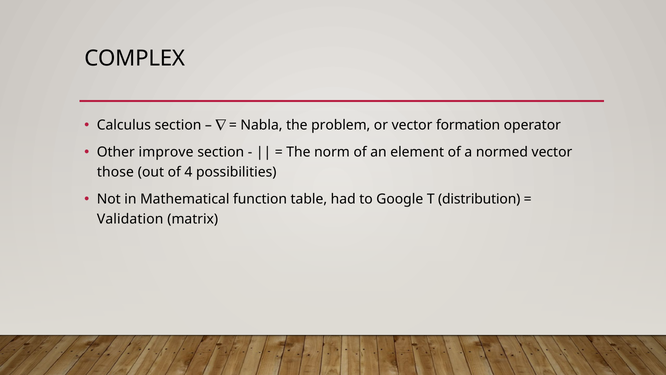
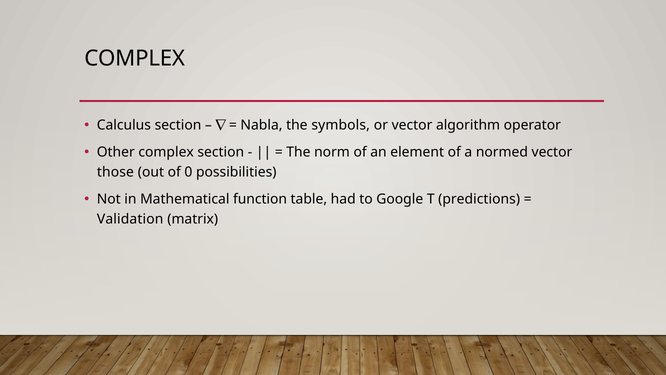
problem: problem -> symbols
formation: formation -> algorithm
Other improve: improve -> complex
4: 4 -> 0
distribution: distribution -> predictions
